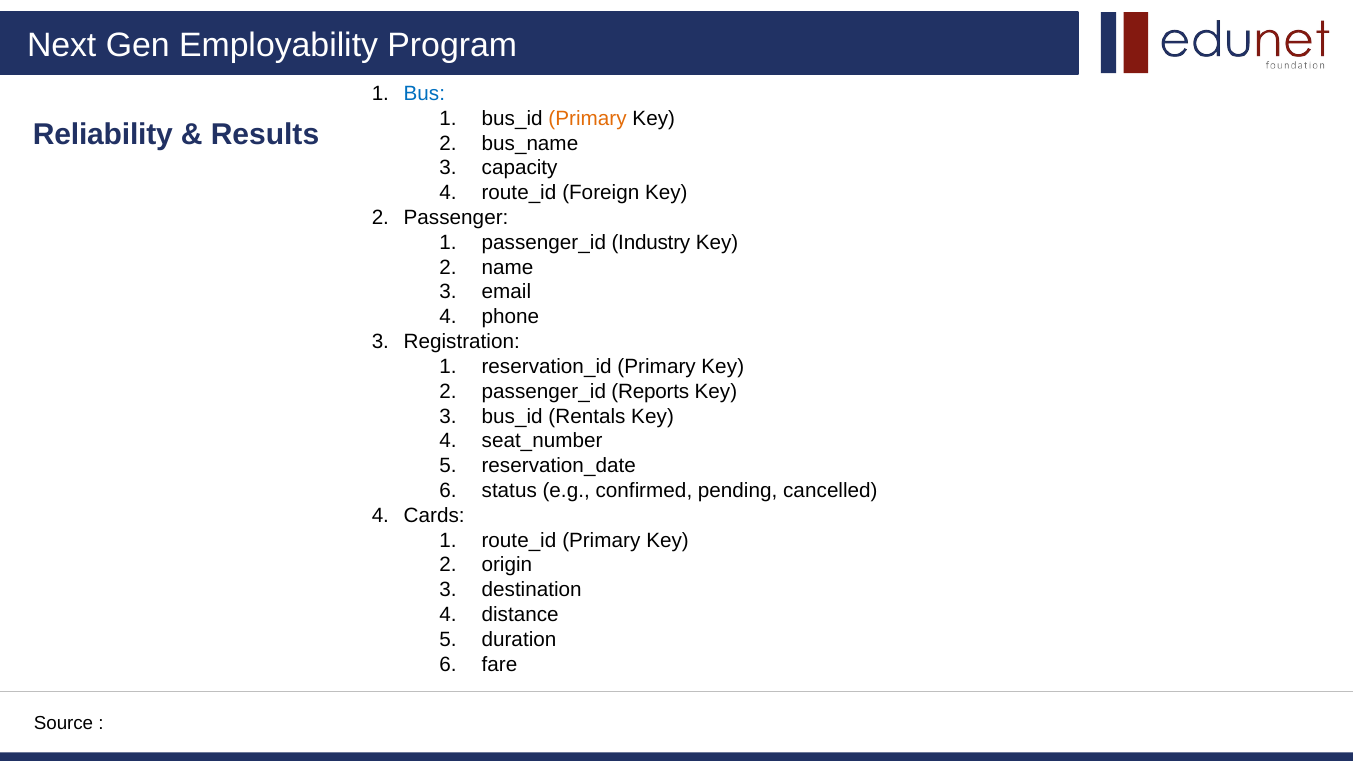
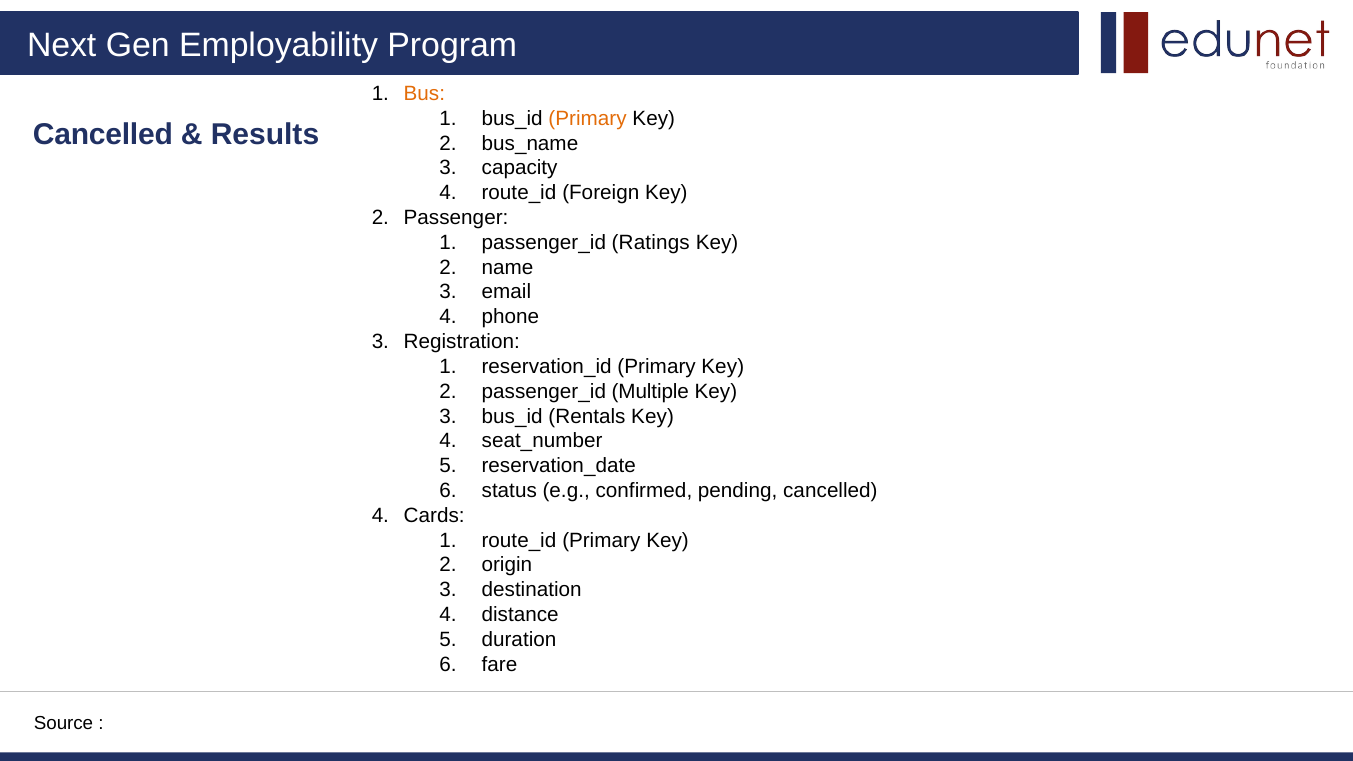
Bus colour: blue -> orange
Reliability at (103, 135): Reliability -> Cancelled
Industry: Industry -> Ratings
Reports: Reports -> Multiple
